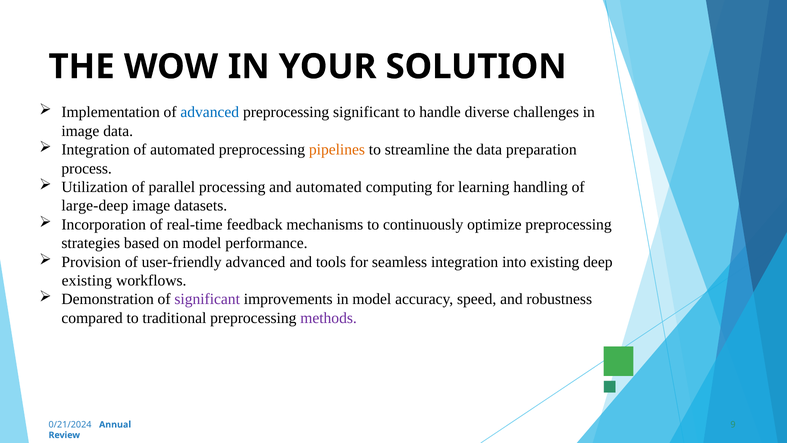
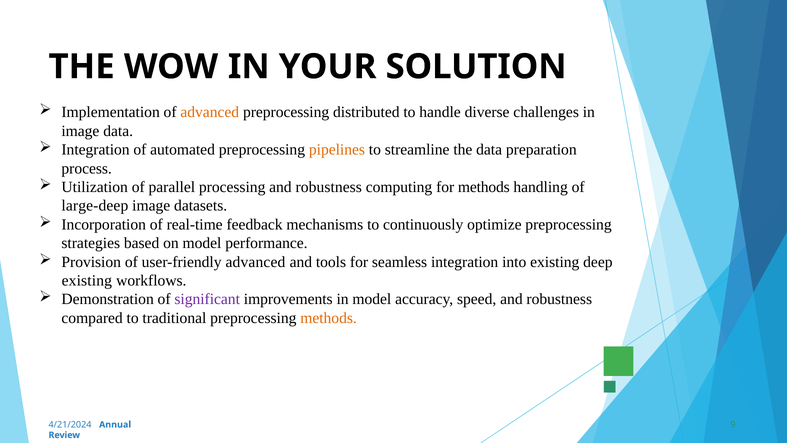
advanced at (210, 112) colour: blue -> orange
preprocessing significant: significant -> distributed
processing and automated: automated -> robustness
for learning: learning -> methods
methods at (329, 318) colour: purple -> orange
0/21/2024: 0/21/2024 -> 4/21/2024
